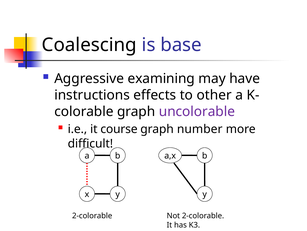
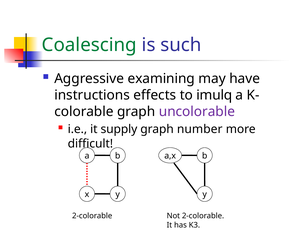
Coalescing colour: black -> green
base: base -> such
other: other -> imulq
course: course -> supply
